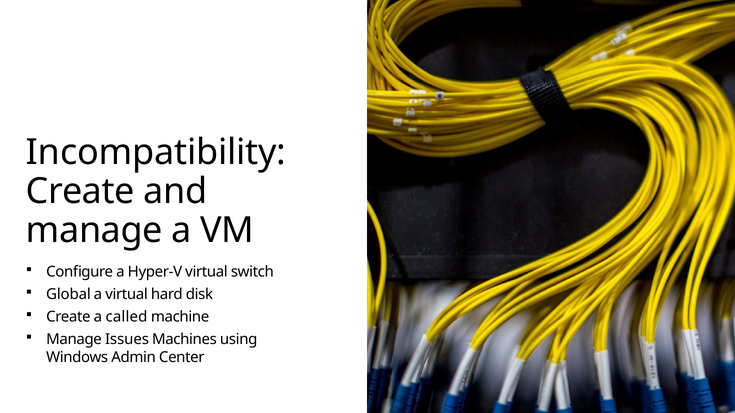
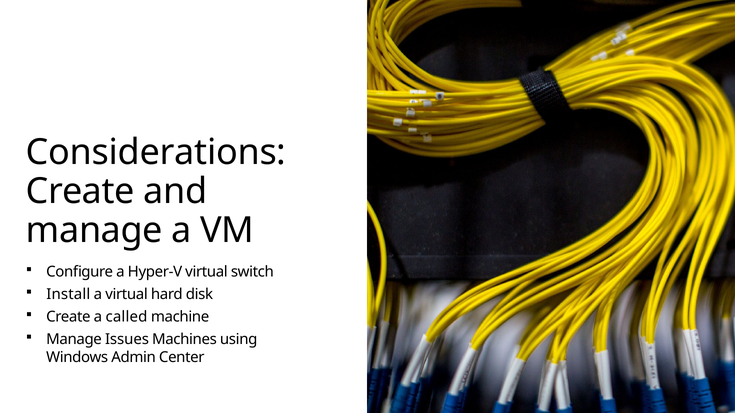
Incompatibility: Incompatibility -> Considerations
Global: Global -> Install
